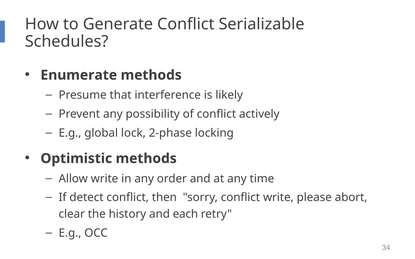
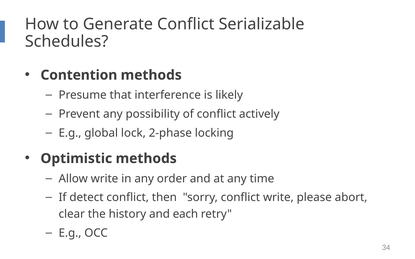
Enumerate: Enumerate -> Contention
